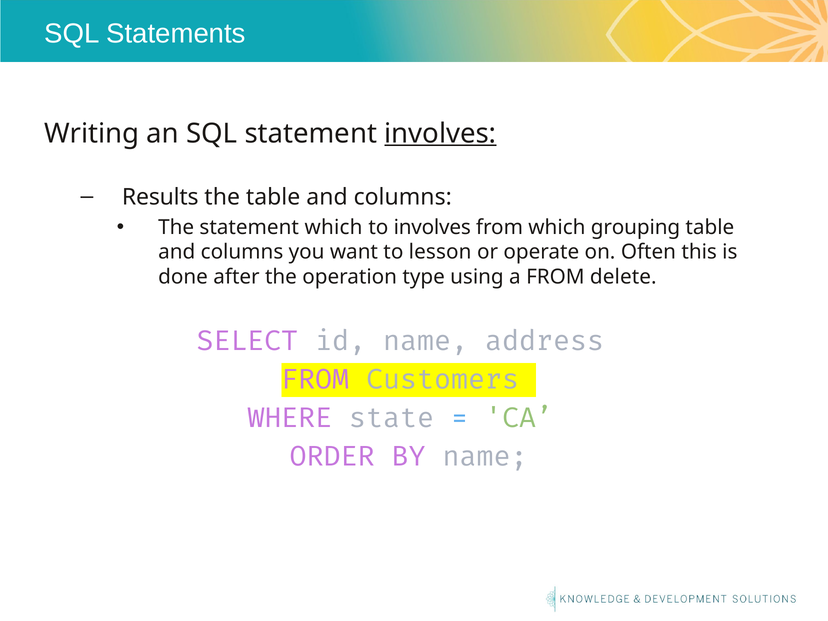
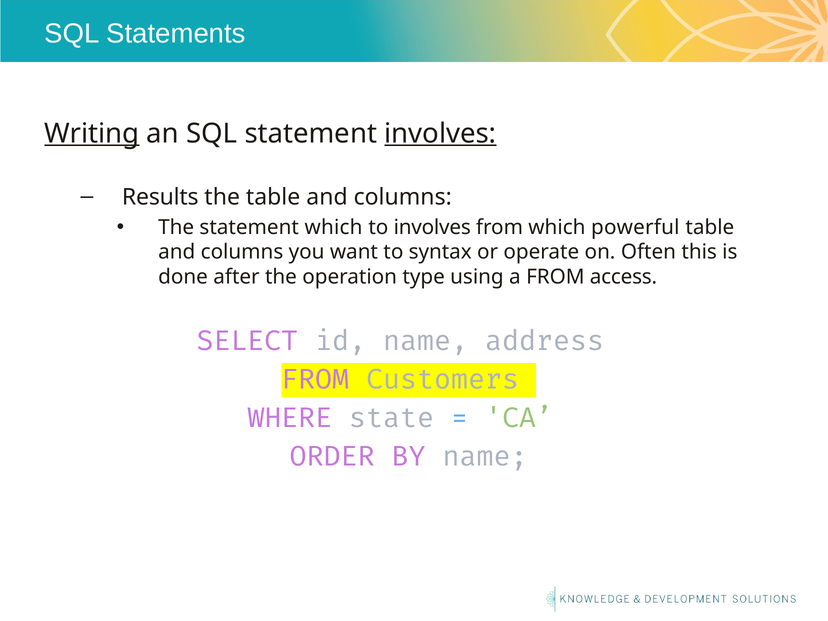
Writing underline: none -> present
grouping: grouping -> powerful
lesson: lesson -> syntax
delete: delete -> access
